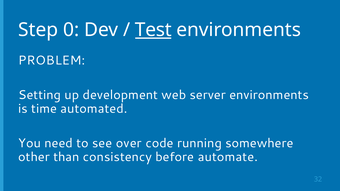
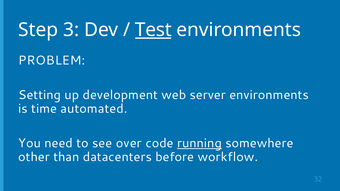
0: 0 -> 3
running underline: none -> present
consistency: consistency -> datacenters
automate: automate -> workflow
